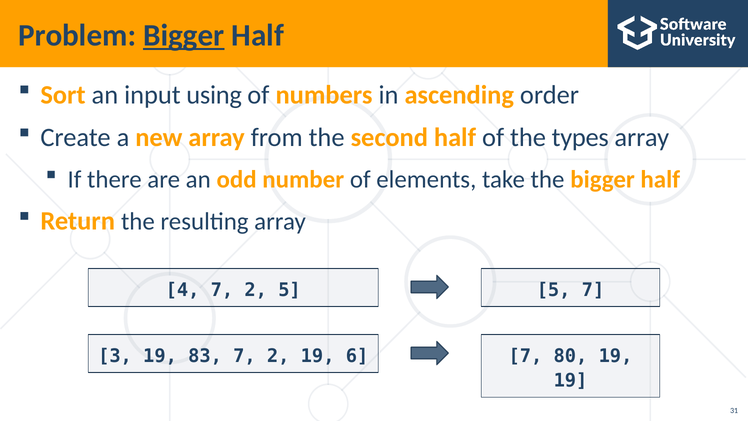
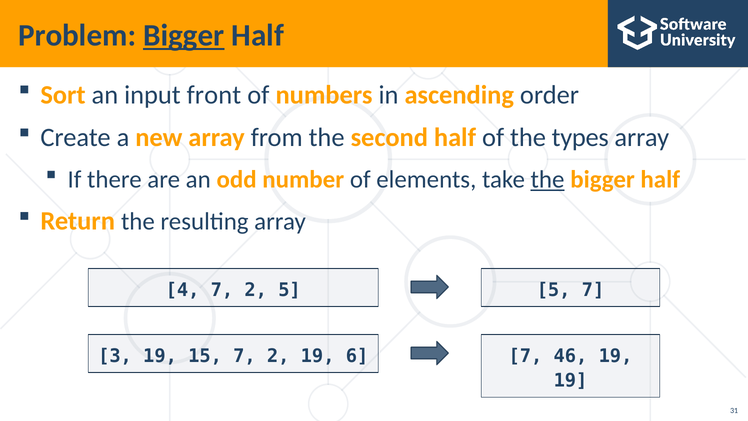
using: using -> front
the at (547, 179) underline: none -> present
83: 83 -> 15
80: 80 -> 46
